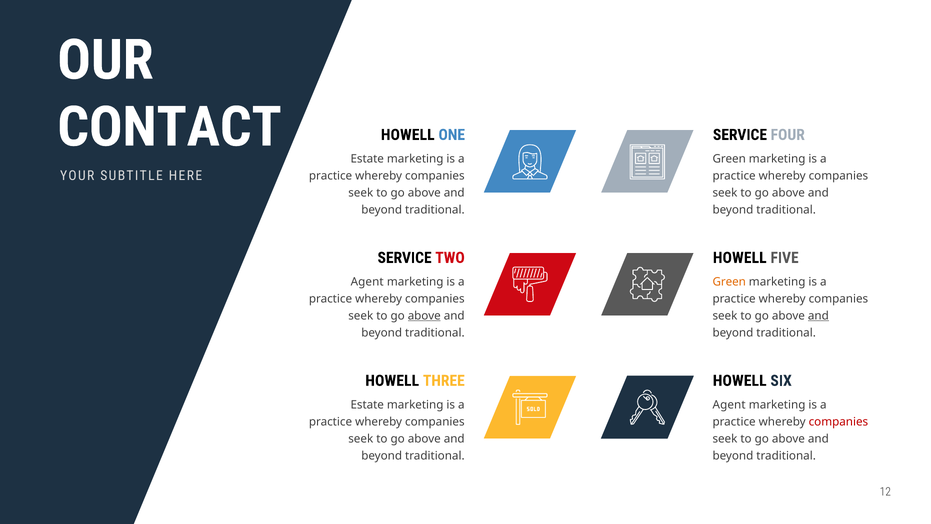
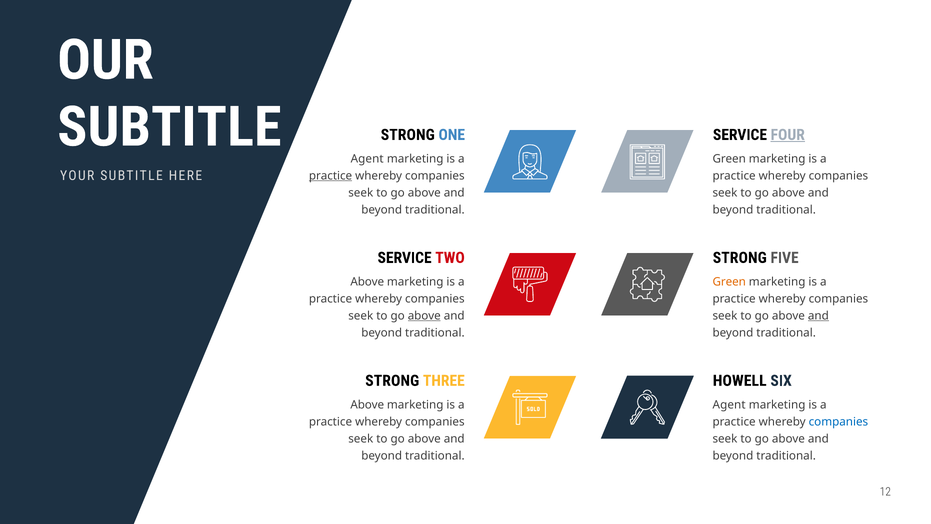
CONTACT at (170, 127): CONTACT -> SUBTITLE
HOWELL at (408, 135): HOWELL -> STRONG
FOUR underline: none -> present
Estate at (367, 159): Estate -> Agent
practice at (331, 176) underline: none -> present
HOWELL at (740, 258): HOWELL -> STRONG
Agent at (367, 282): Agent -> Above
HOWELL at (392, 381): HOWELL -> STRONG
Estate at (367, 405): Estate -> Above
companies at (838, 422) colour: red -> blue
